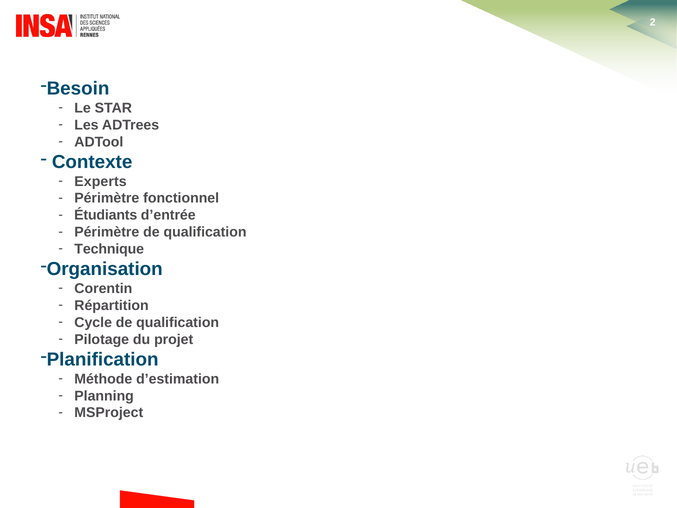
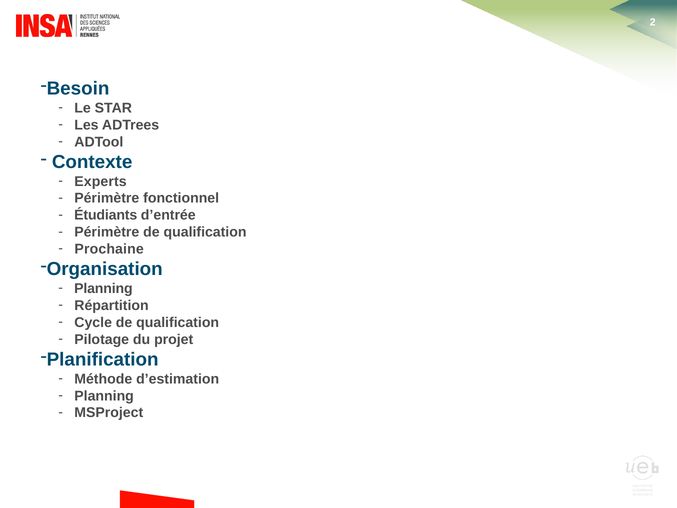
Technique: Technique -> Prochaine
Corentin at (103, 289): Corentin -> Planning
